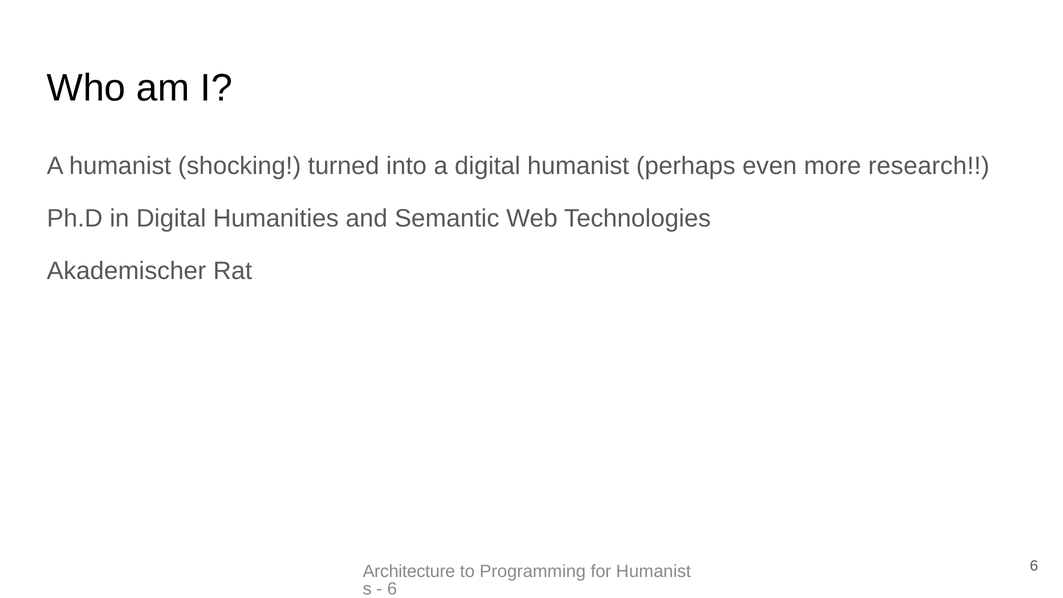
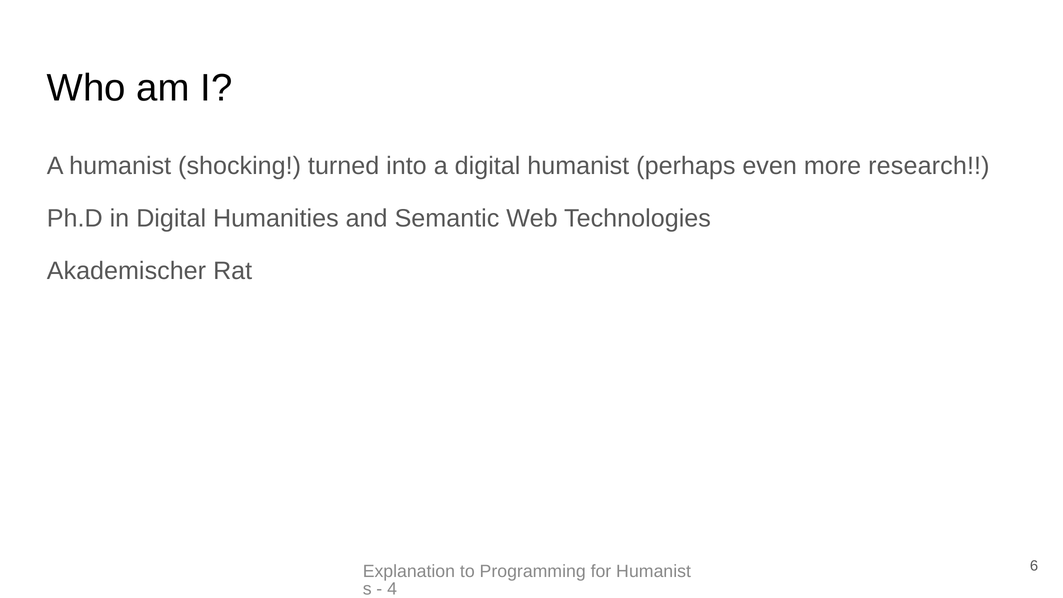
Architecture: Architecture -> Explanation
6 at (392, 589): 6 -> 4
